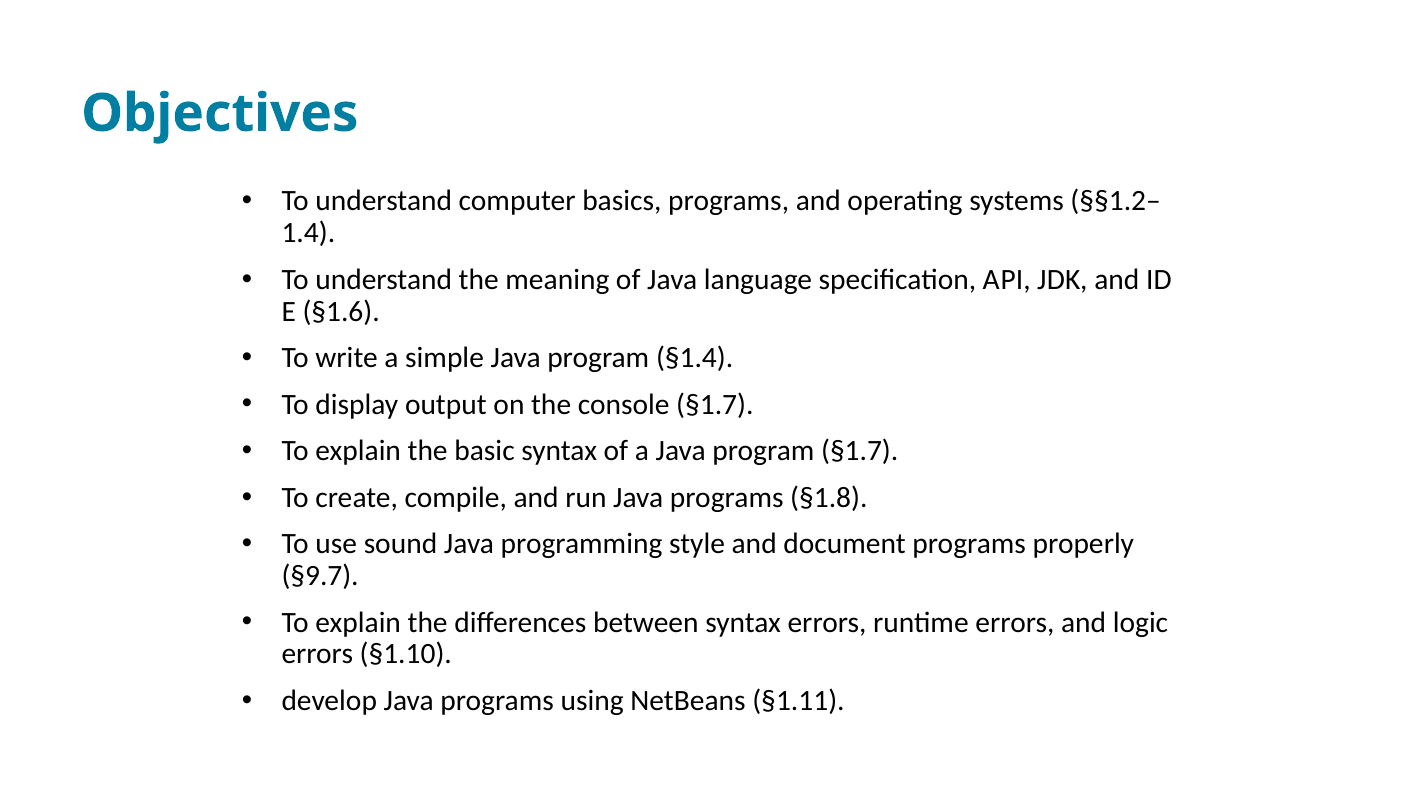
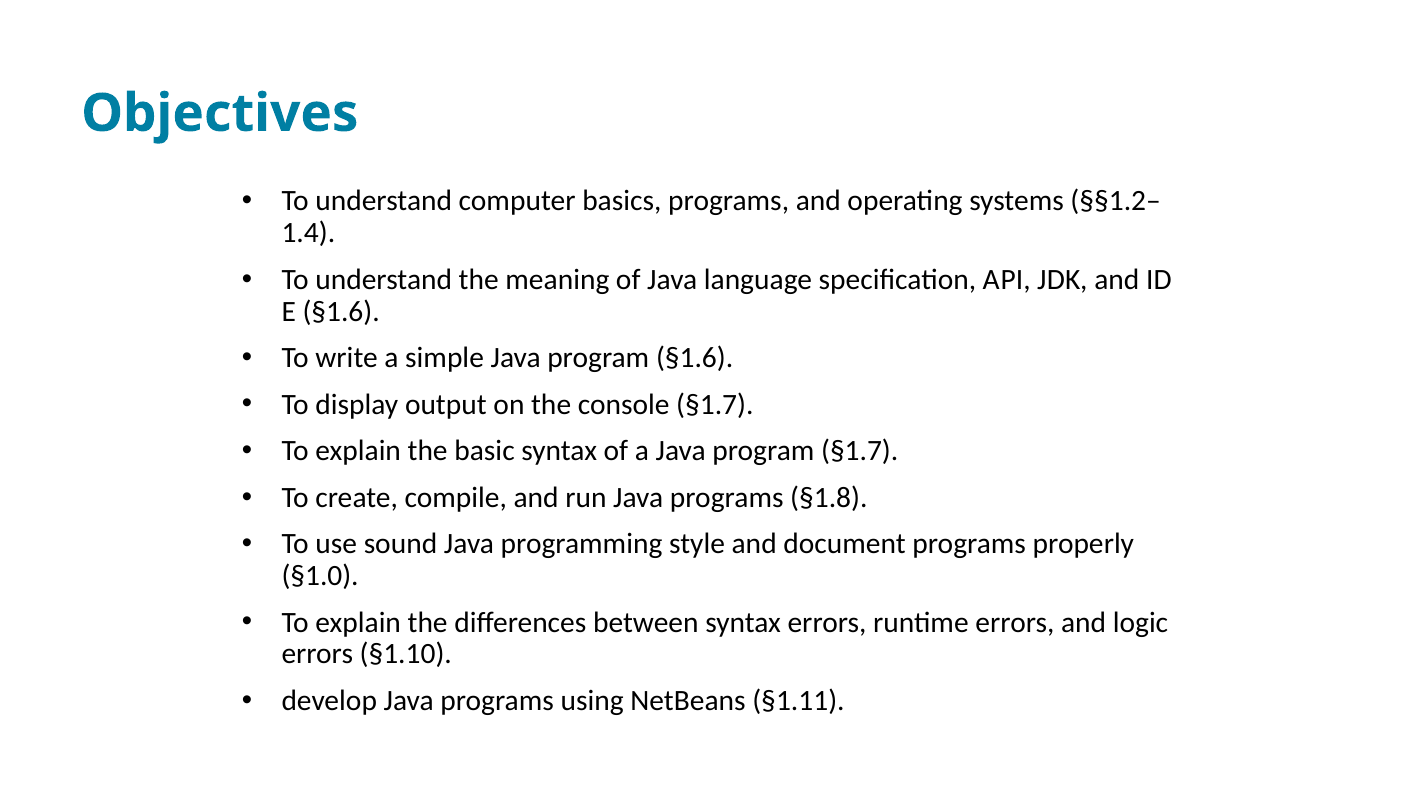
program §1.4: §1.4 -> §1.6
§9.7: §9.7 -> §1.0
